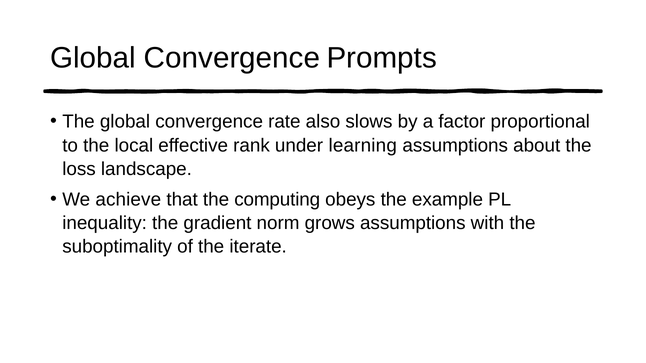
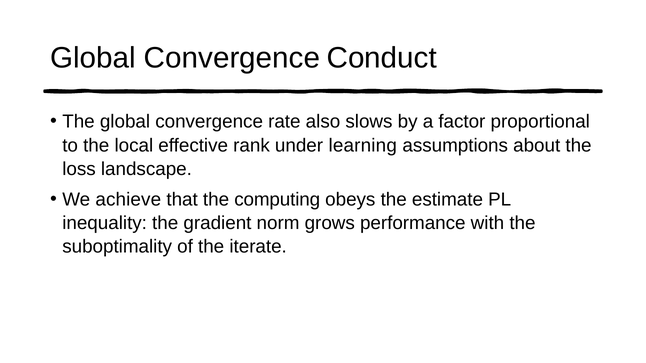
Prompts: Prompts -> Conduct
example: example -> estimate
grows assumptions: assumptions -> performance
